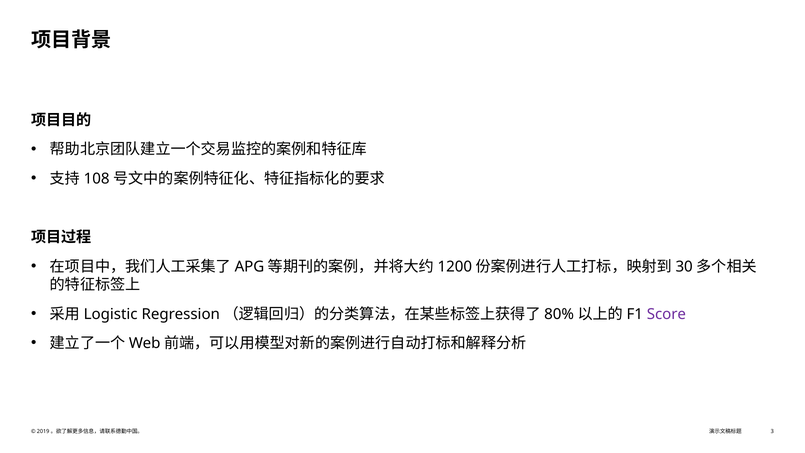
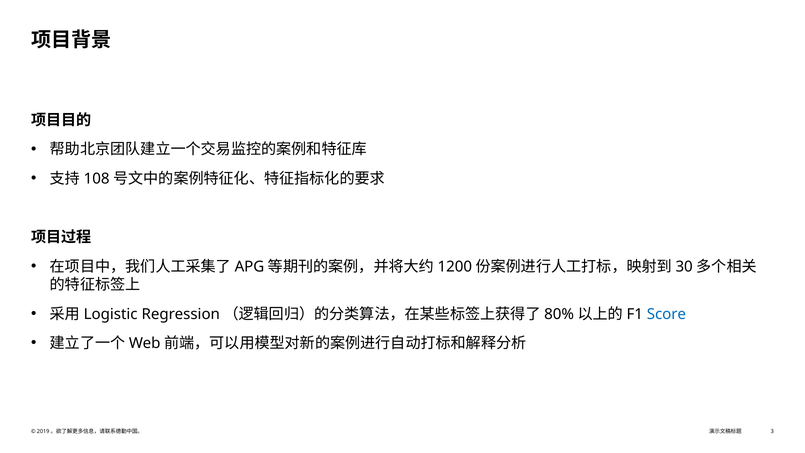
Score colour: purple -> blue
